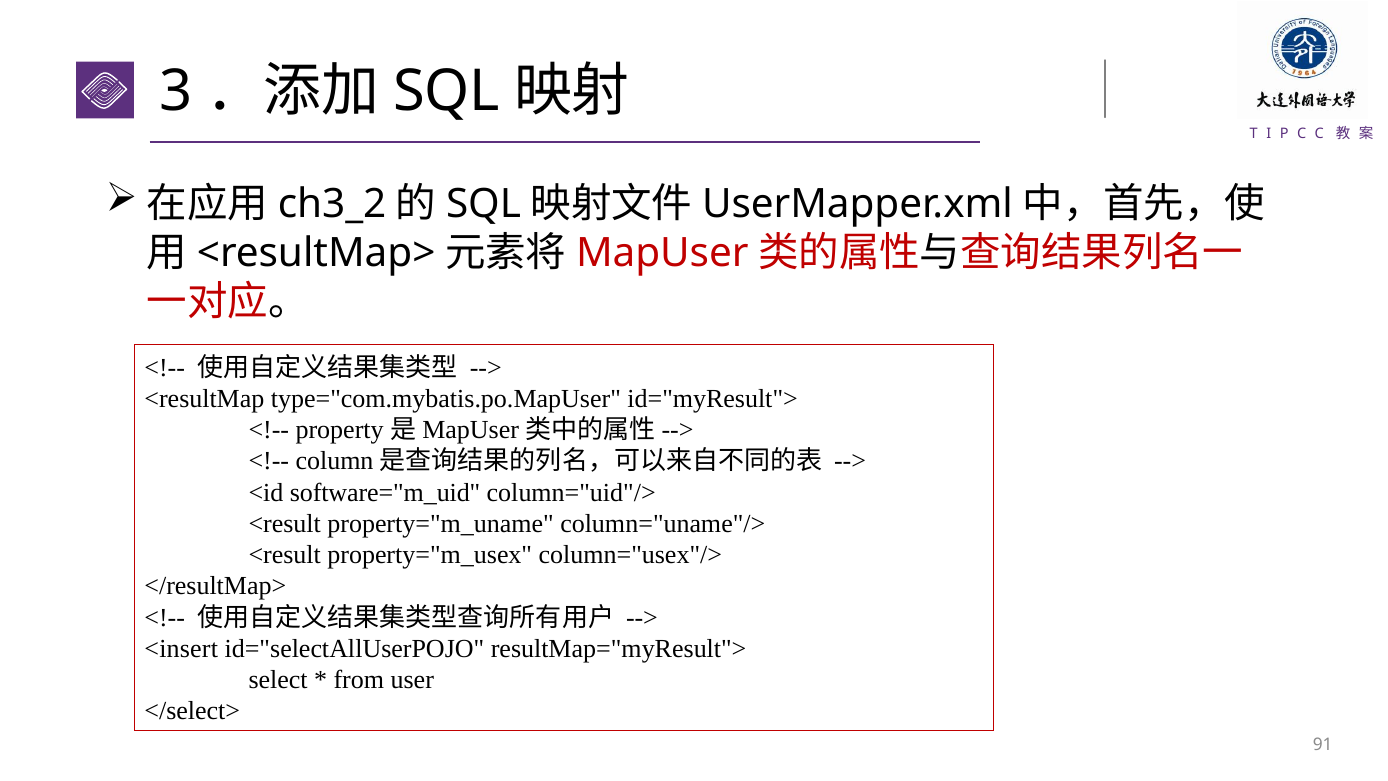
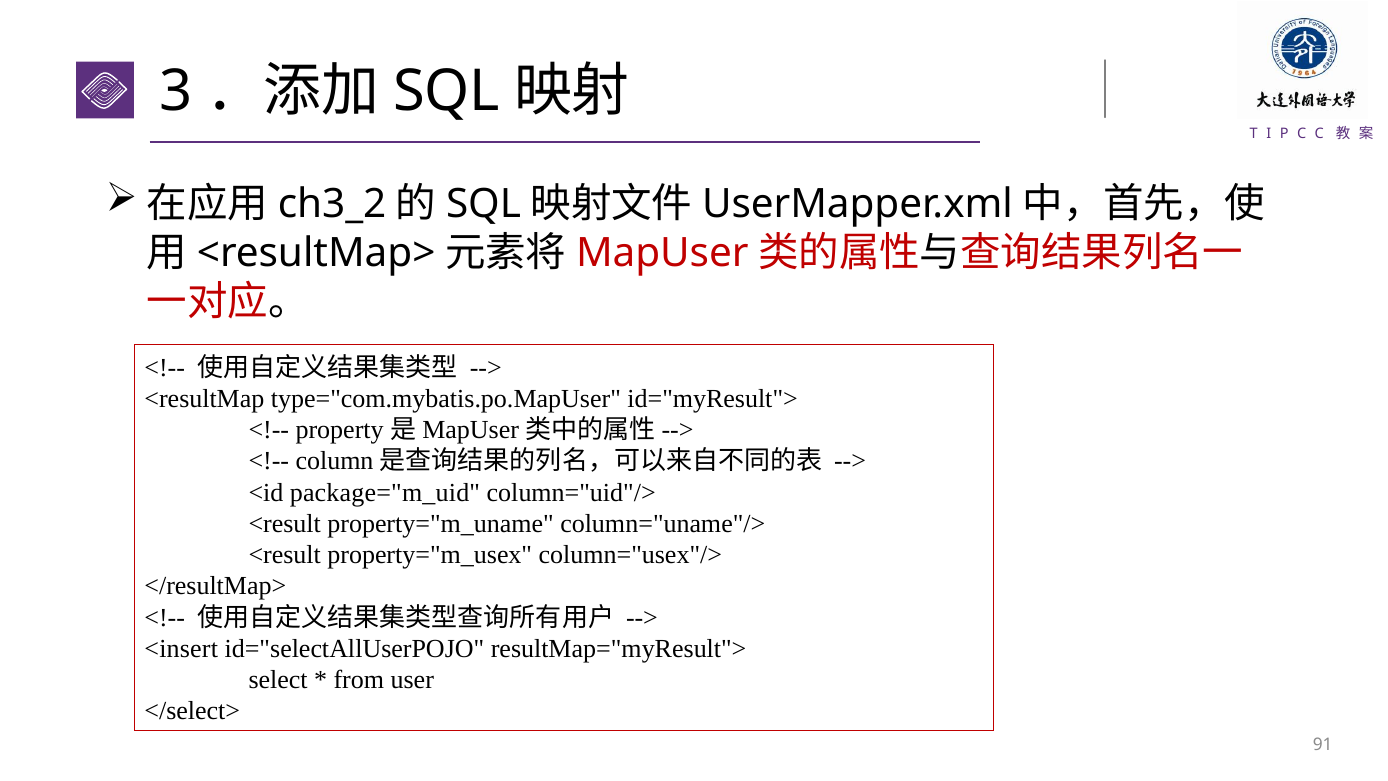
software="m_uid: software="m_uid -> package="m_uid
